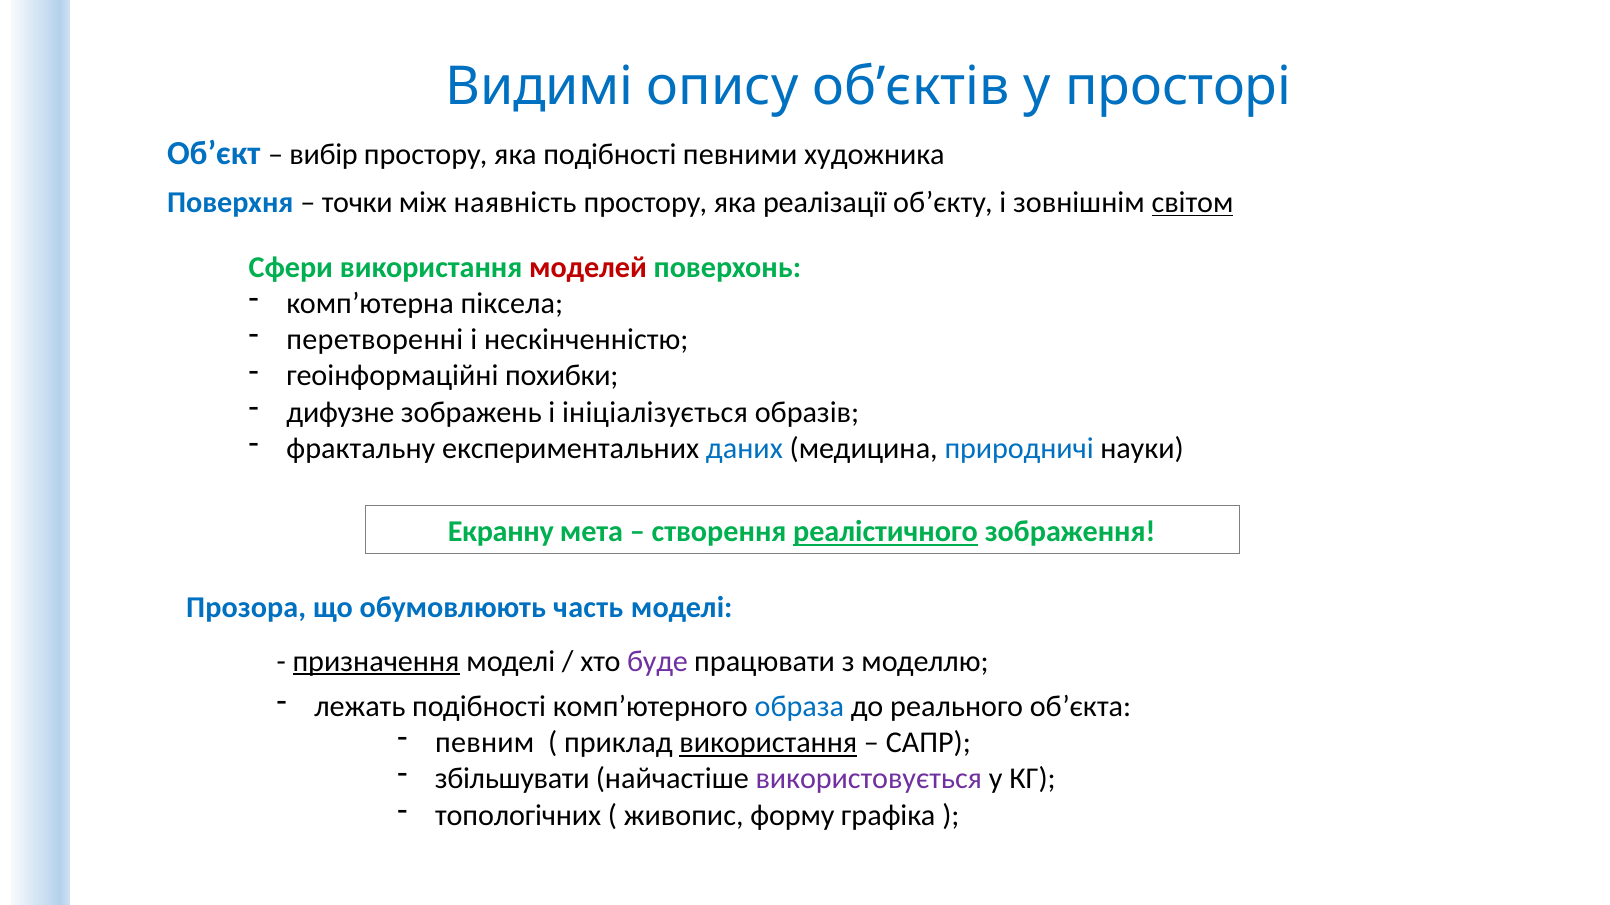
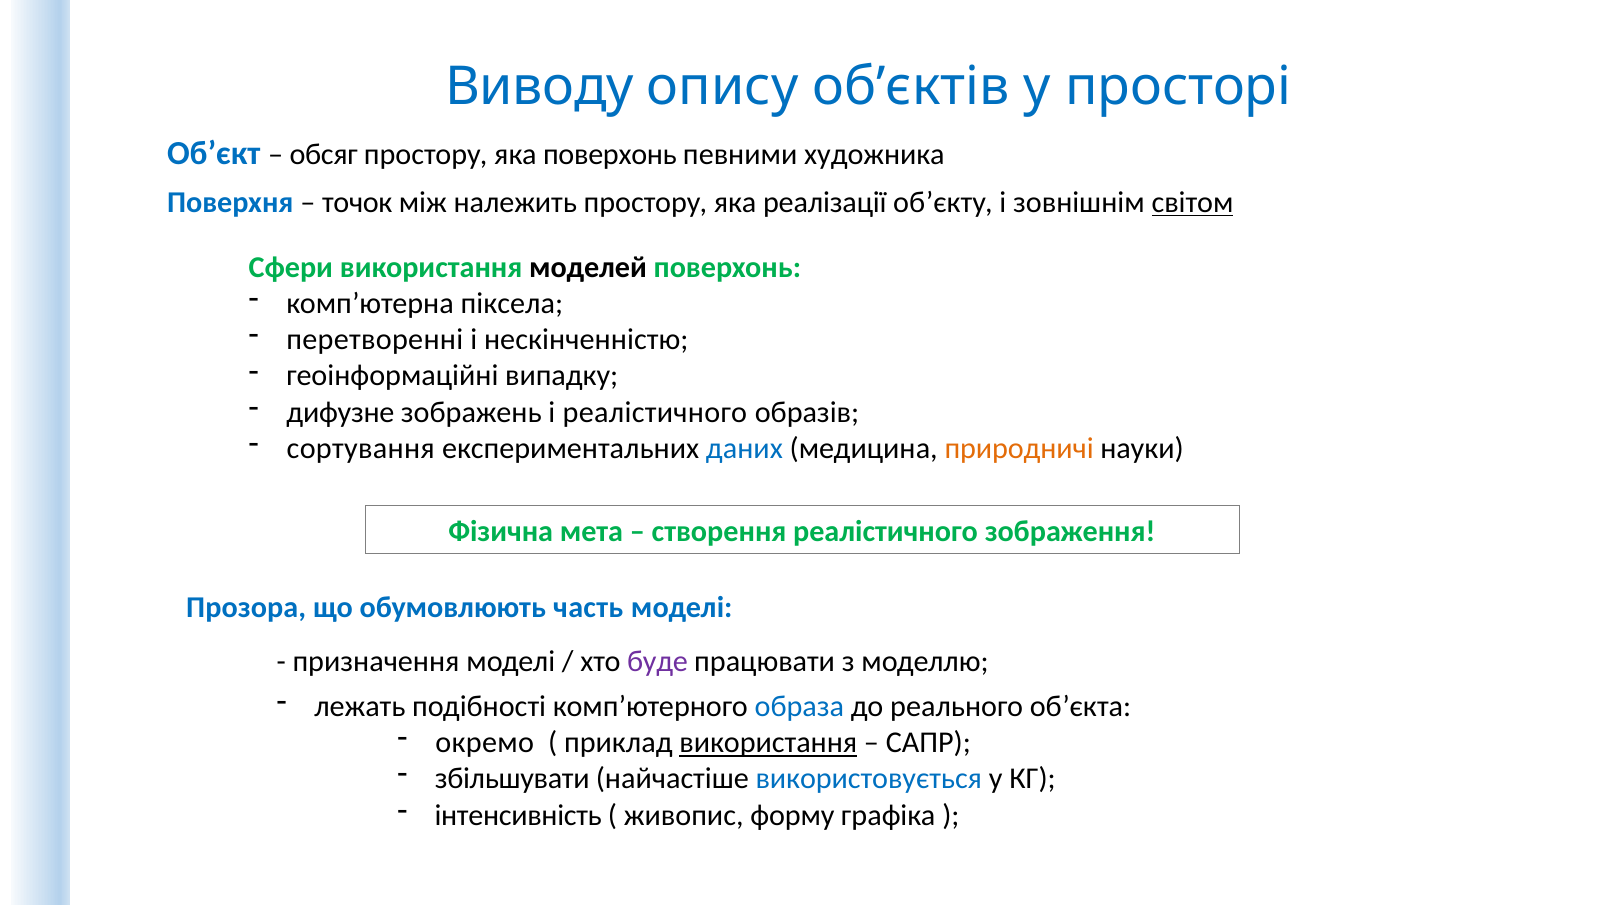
Видимі: Видимі -> Виводу
вибір: вибір -> обсяг
яка подібності: подібності -> поверхонь
точки: точки -> точок
наявність: наявність -> належить
моделей colour: red -> black
похибки: похибки -> випадку
і ініціалізується: ініціалізується -> реалістичного
фрактальну: фрактальну -> сортування
природничі colour: blue -> orange
Екранну: Екранну -> Фізична
реалістичного at (886, 532) underline: present -> none
призначення underline: present -> none
певним: певним -> окремо
використовується colour: purple -> blue
топологічних: топологічних -> інтенсивність
